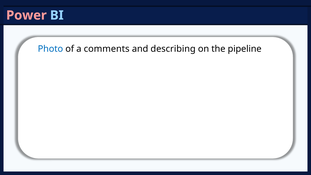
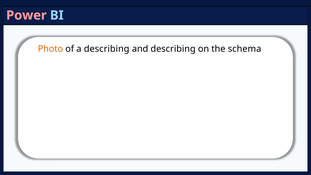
Photo colour: blue -> orange
a comments: comments -> describing
pipeline: pipeline -> schema
